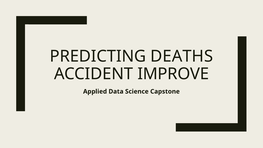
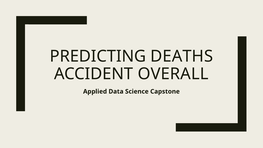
IMPROVE: IMPROVE -> OVERALL
